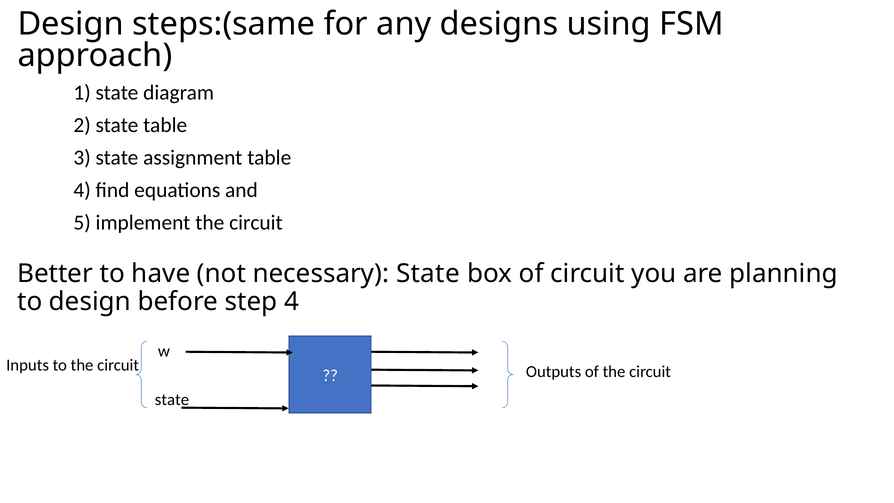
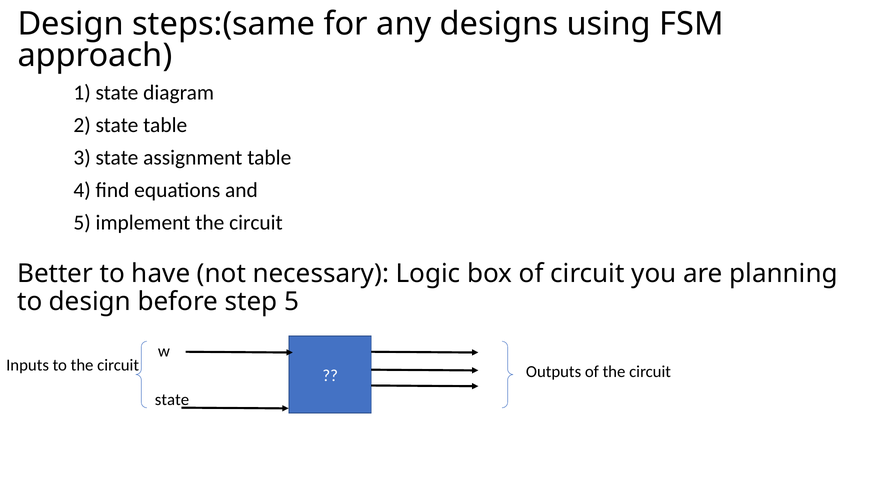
necessary State: State -> Logic
step 4: 4 -> 5
